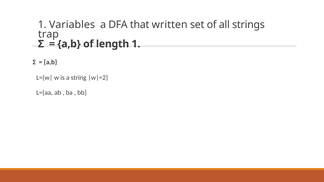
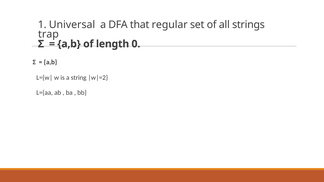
Variables: Variables -> Universal
written: written -> regular
length 1: 1 -> 0
